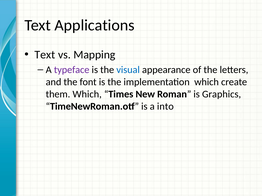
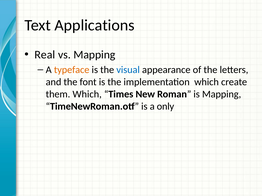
Text at (45, 55): Text -> Real
typeface colour: purple -> orange
is Graphics: Graphics -> Mapping
into: into -> only
